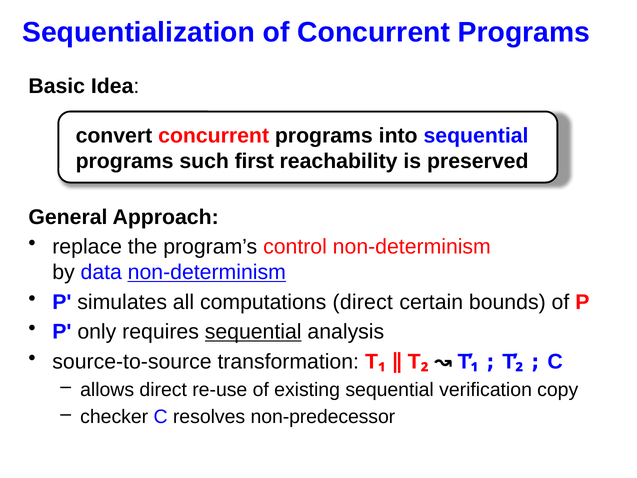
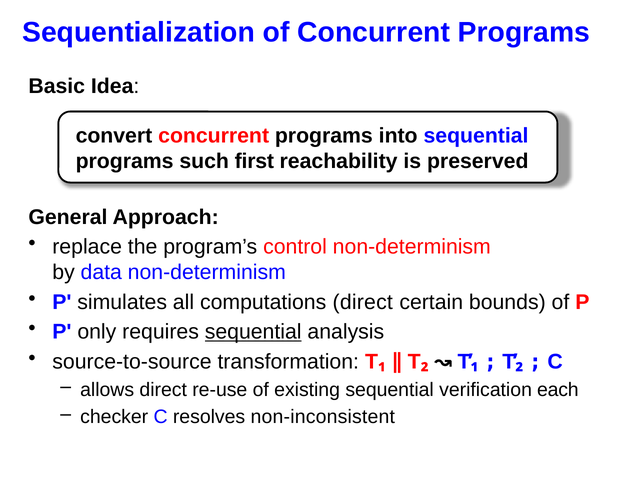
non-determinism at (207, 272) underline: present -> none
copy: copy -> each
non-predecessor: non-predecessor -> non-inconsistent
